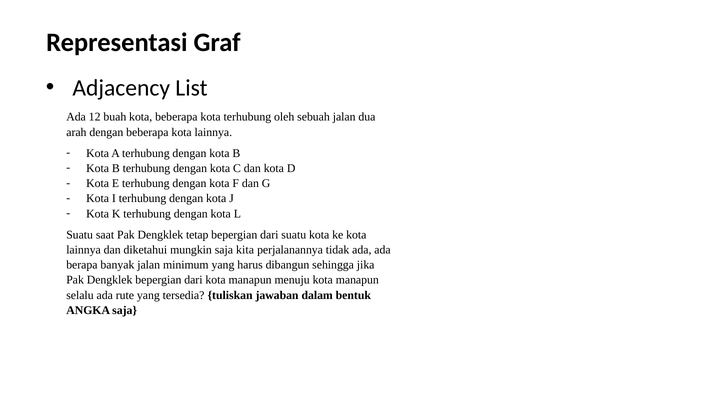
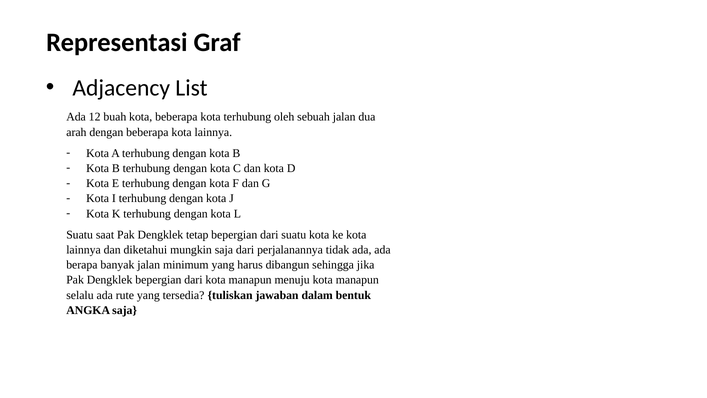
saja kita: kita -> dari
